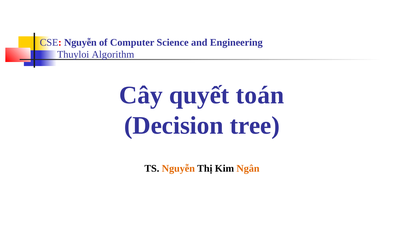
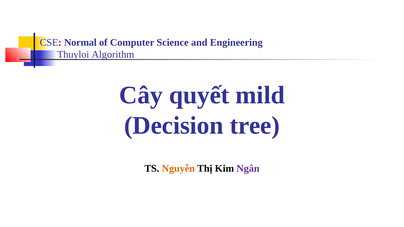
CSE Nguyễn: Nguyễn -> Normal
toán: toán -> mild
Ngân colour: orange -> purple
